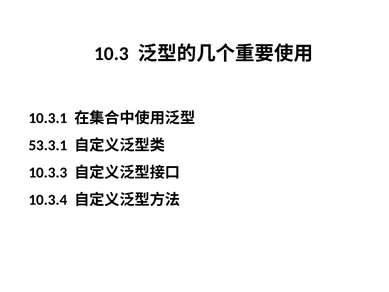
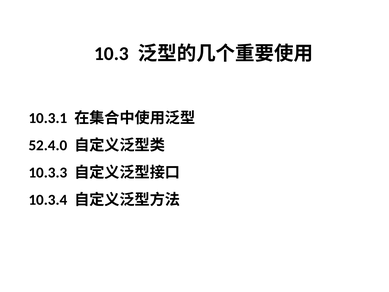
53.3.1: 53.3.1 -> 52.4.0
